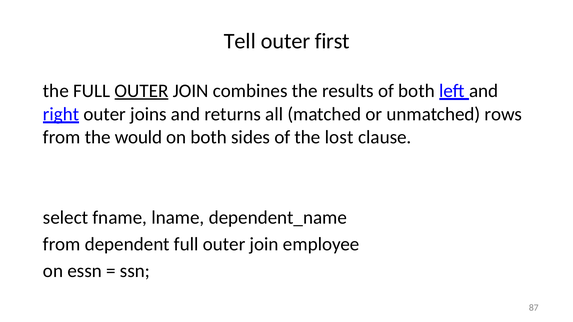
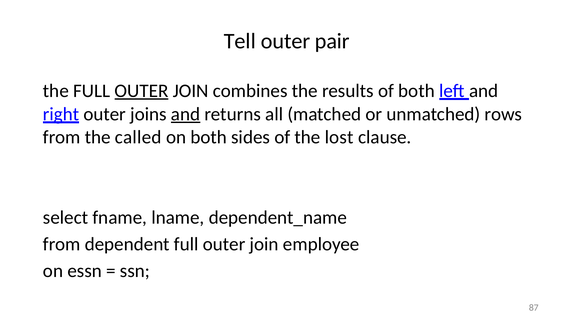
first: first -> pair
and at (186, 114) underline: none -> present
would: would -> called
